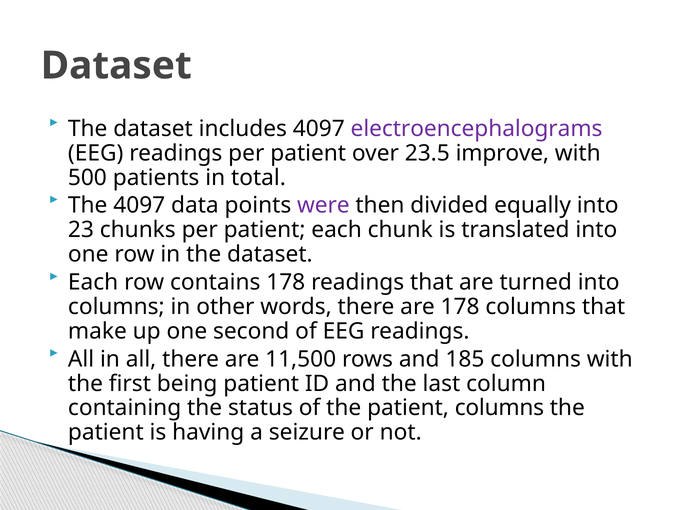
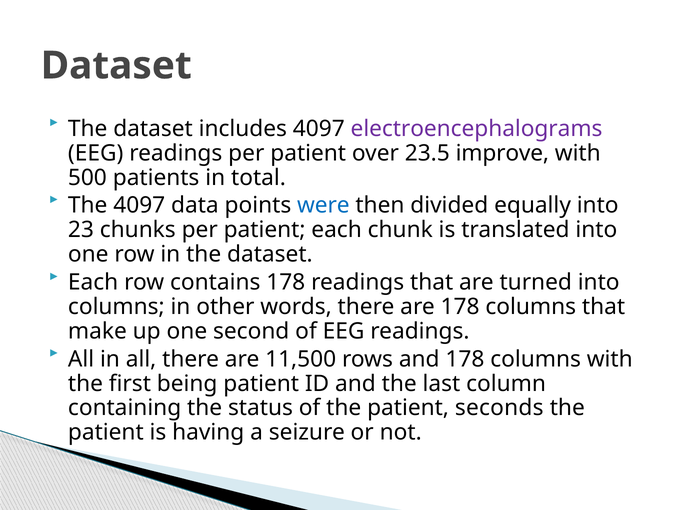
were colour: purple -> blue
and 185: 185 -> 178
patient columns: columns -> seconds
